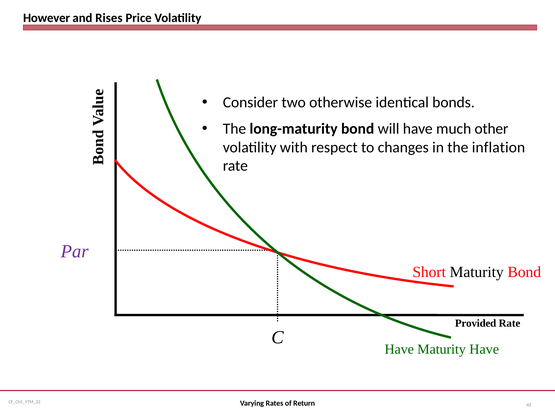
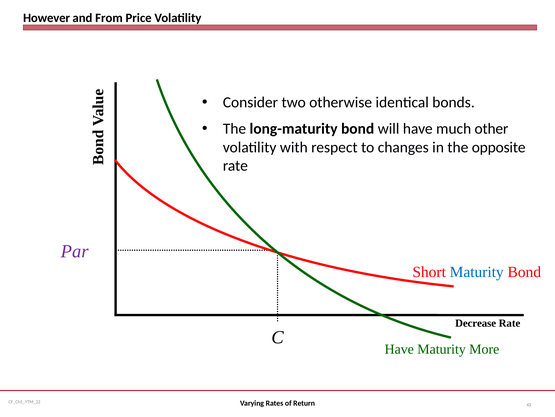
Rises: Rises -> From
inflation: inflation -> opposite
Maturity at (477, 272) colour: black -> blue
Provided: Provided -> Decrease
Maturity Have: Have -> More
